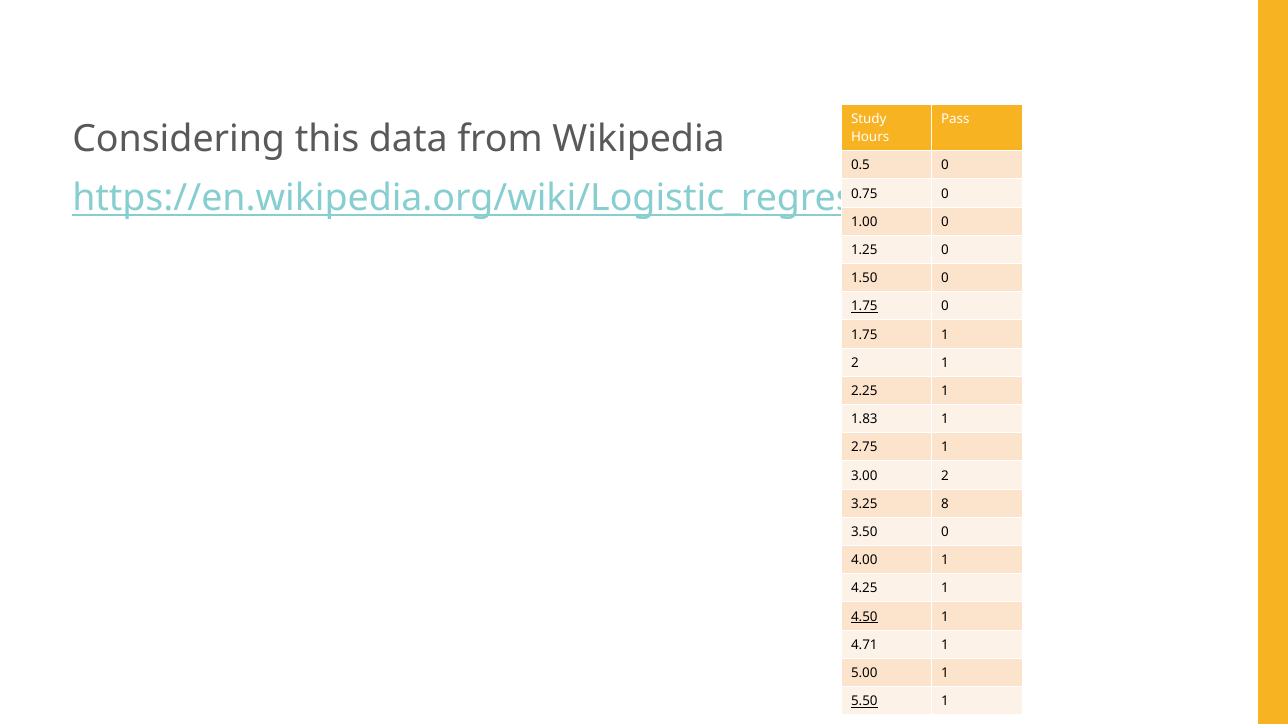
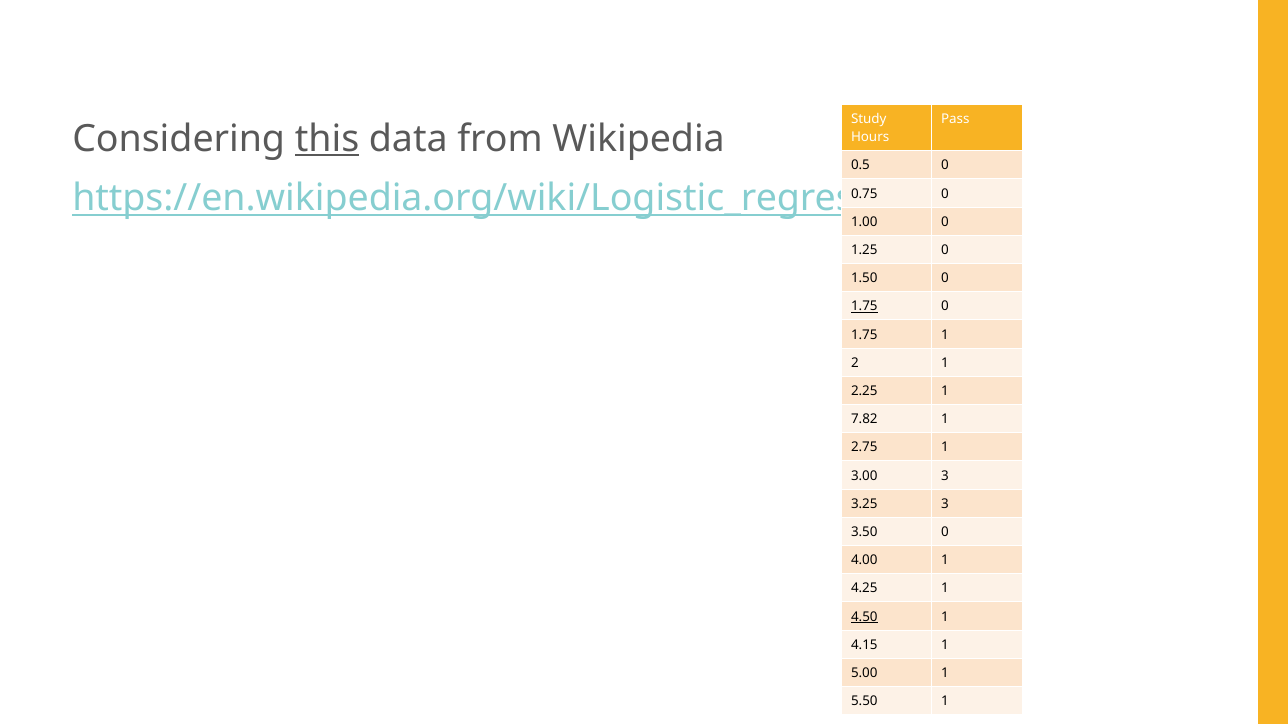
this underline: none -> present
1.83: 1.83 -> 7.82
3.00 2: 2 -> 3
3.25 8: 8 -> 3
4.71: 4.71 -> 4.15
5.50 underline: present -> none
